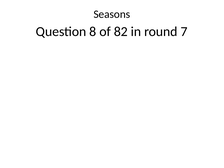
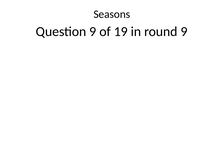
Question 8: 8 -> 9
82: 82 -> 19
round 7: 7 -> 9
